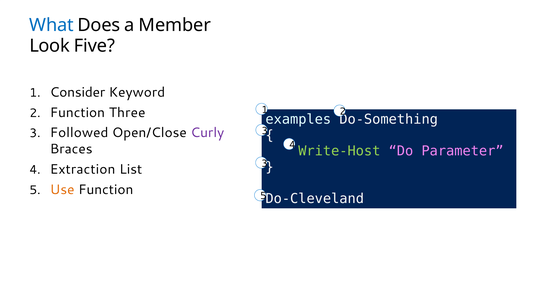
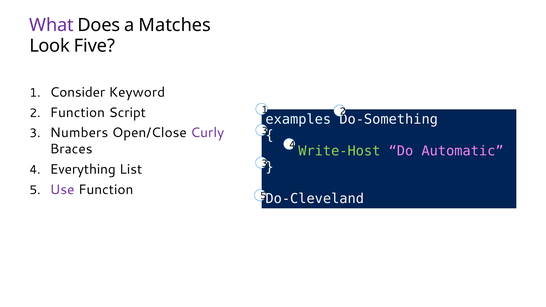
What colour: blue -> purple
Member: Member -> Matches
Three: Three -> Script
Followed: Followed -> Numbers
Parameter: Parameter -> Automatic
Extraction: Extraction -> Everything
Use colour: orange -> purple
